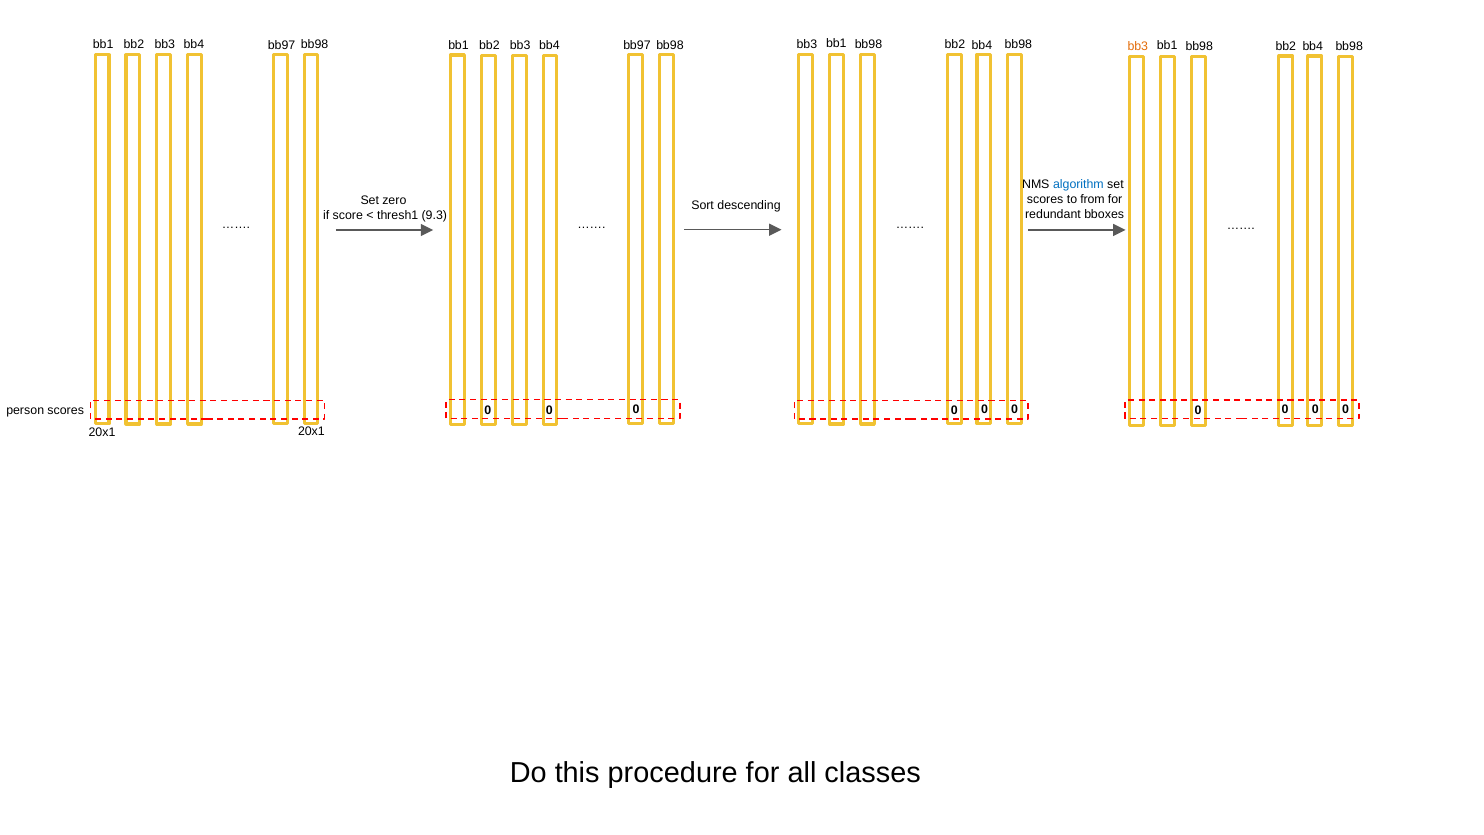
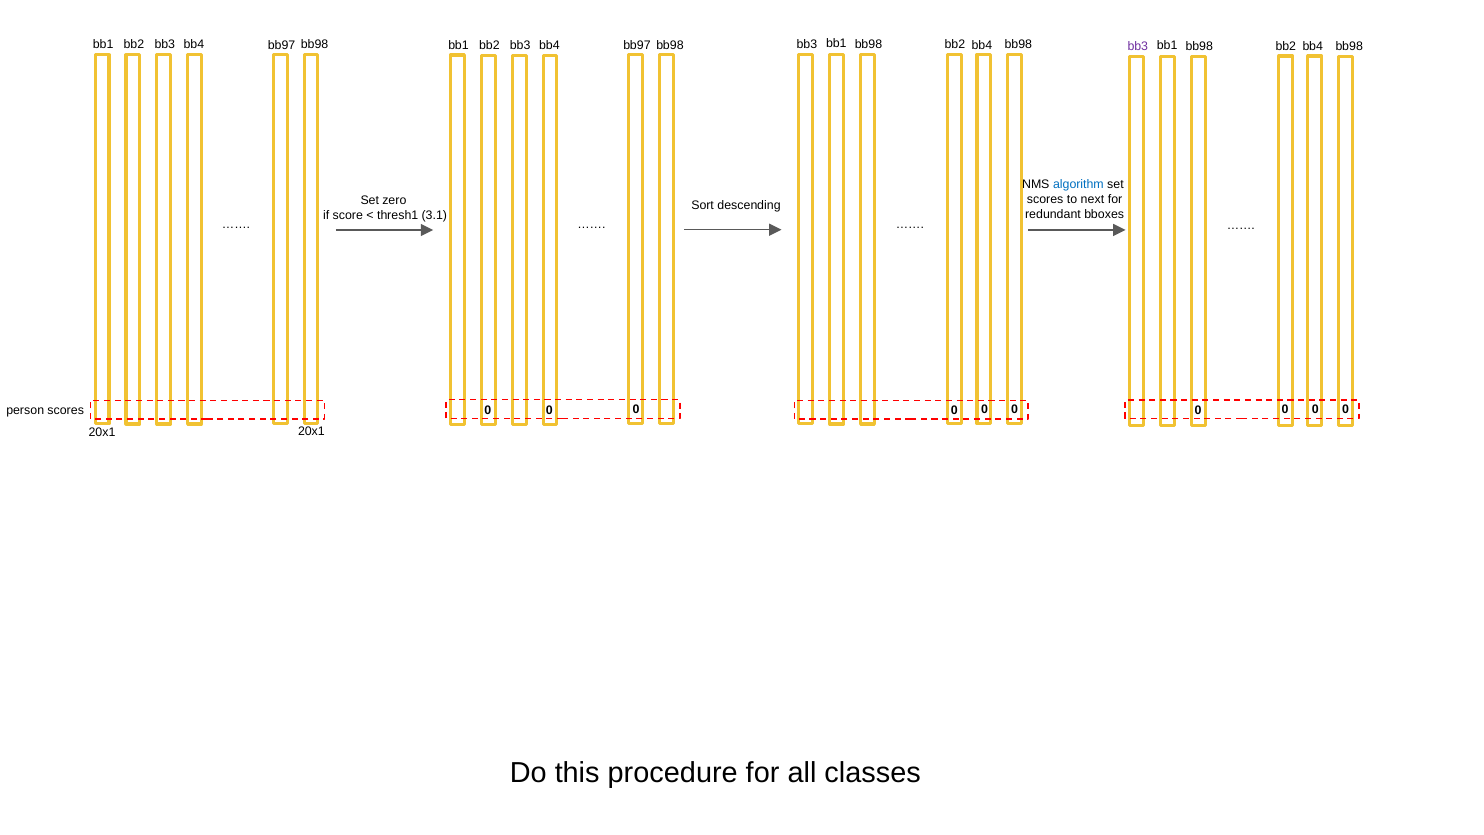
bb3 at (1138, 46) colour: orange -> purple
from: from -> next
9.3: 9.3 -> 3.1
